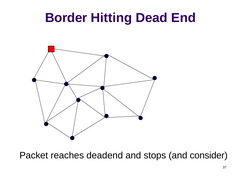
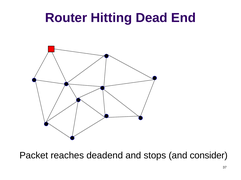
Border: Border -> Router
